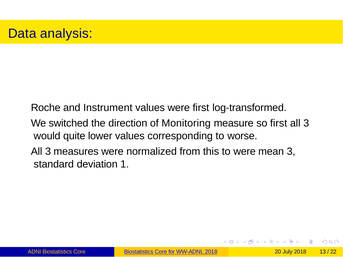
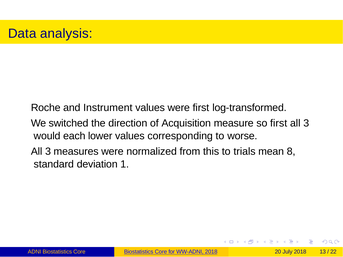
Monitoring: Monitoring -> Acquisition
quite: quite -> each
to were: were -> trials
mean 3: 3 -> 8
